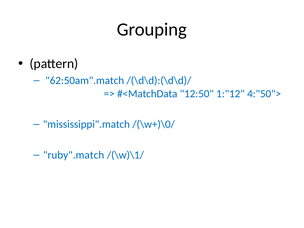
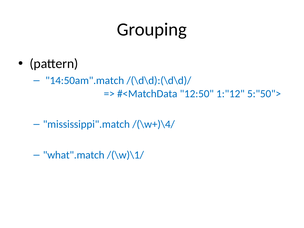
62:50am".match: 62:50am".match -> 14:50am".match
4:"50">: 4:"50"> -> 5:"50">
/(\w+)\0/: /(\w+)\0/ -> /(\w+)\4/
ruby".match: ruby".match -> what".match
